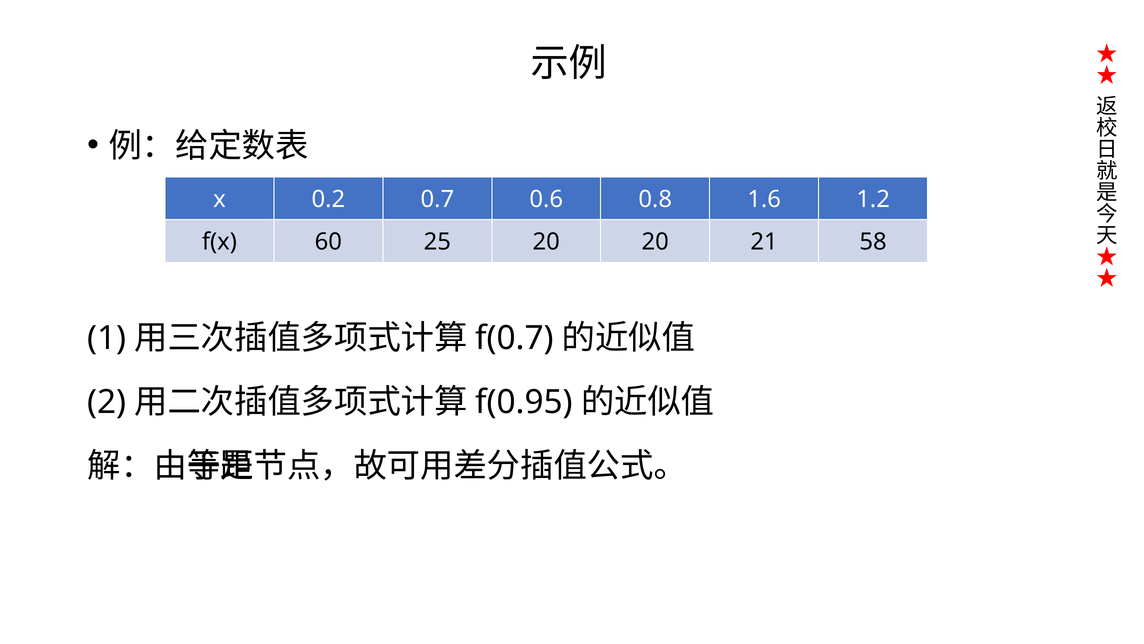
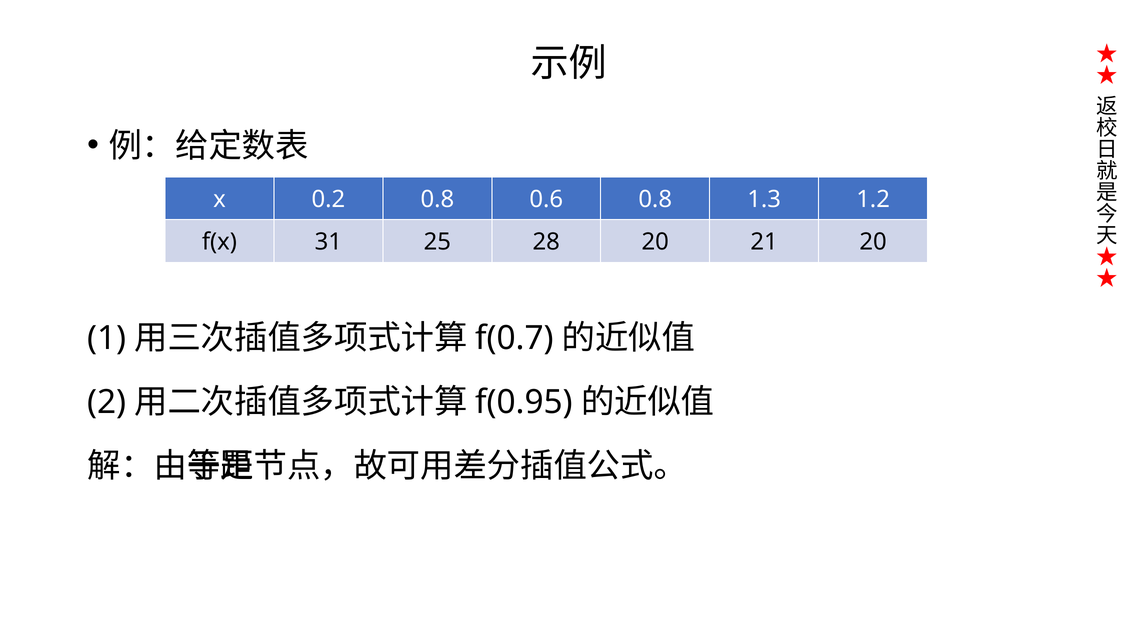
0.2 0.7: 0.7 -> 0.8
1.6: 1.6 -> 1.3
60: 60 -> 31
25 20: 20 -> 28
21 58: 58 -> 20
